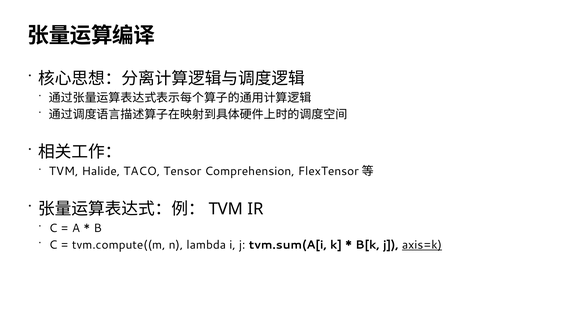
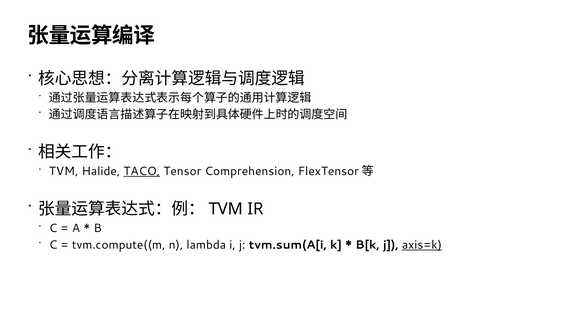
TACO underline: none -> present
